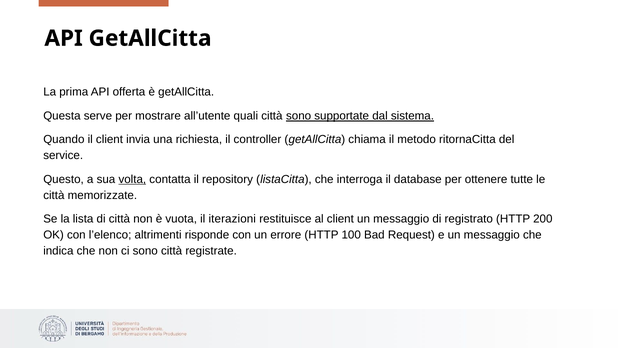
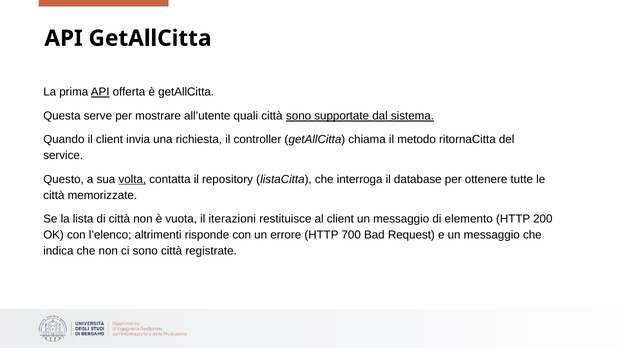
API at (100, 92) underline: none -> present
registrato: registrato -> elemento
100: 100 -> 700
